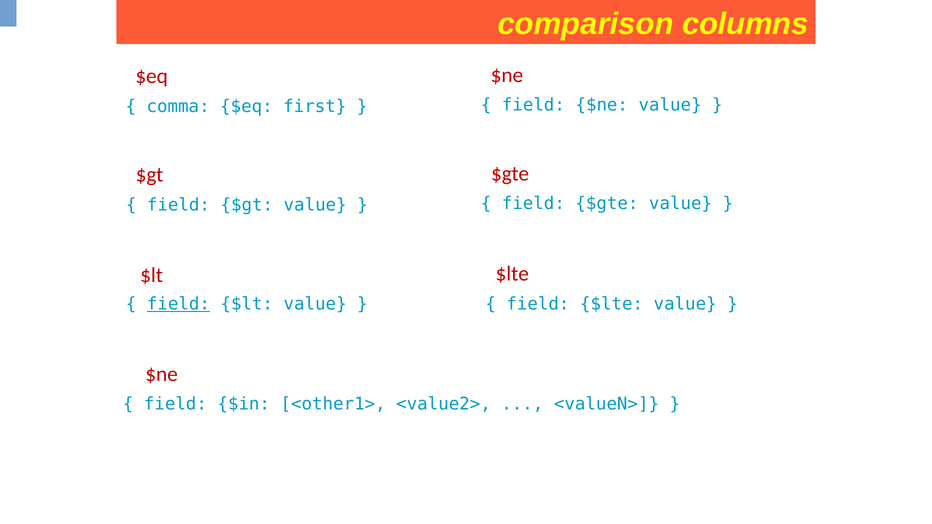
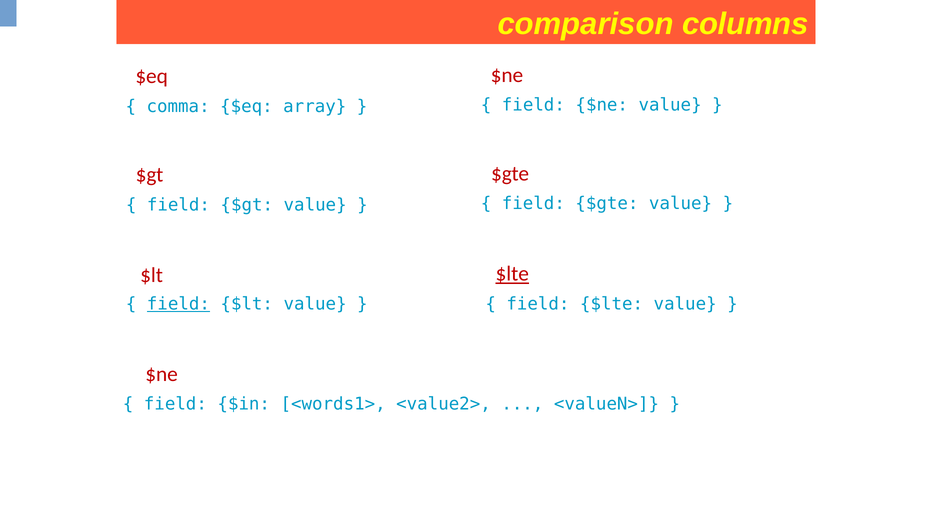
first: first -> array
$lte at (512, 274) underline: none -> present
<other1>: <other1> -> <words1>
